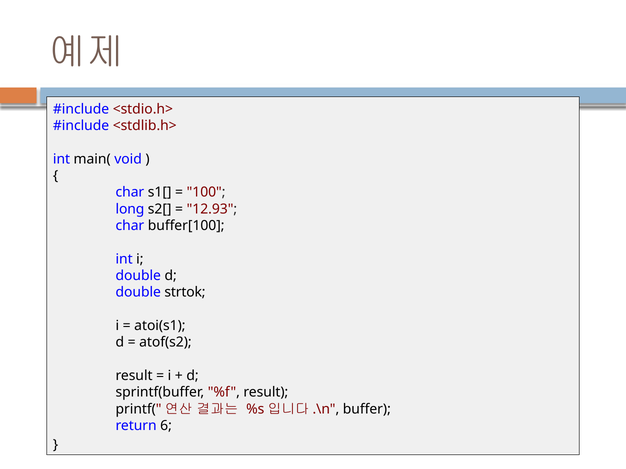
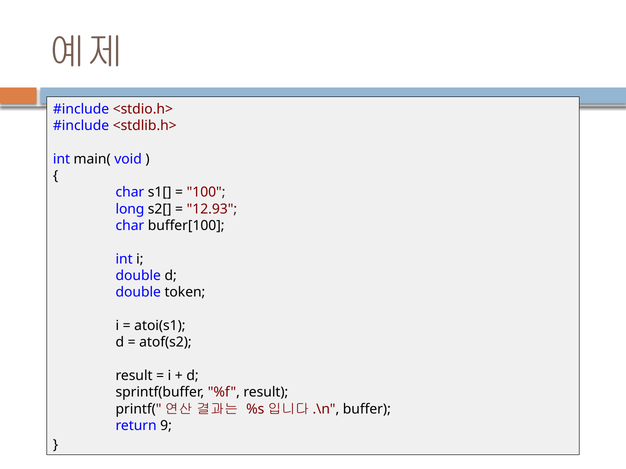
strtok: strtok -> token
6: 6 -> 9
